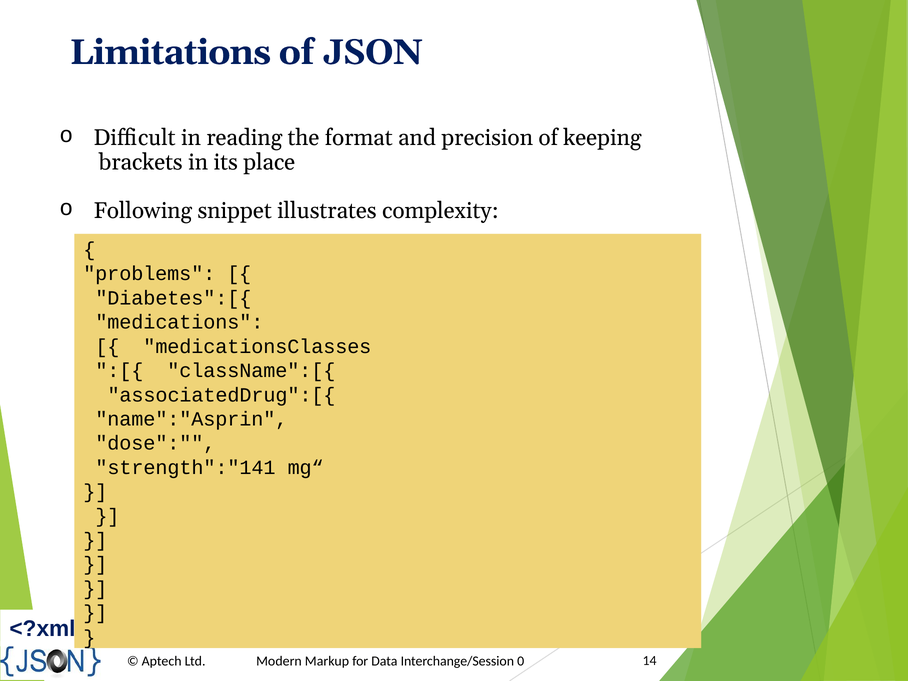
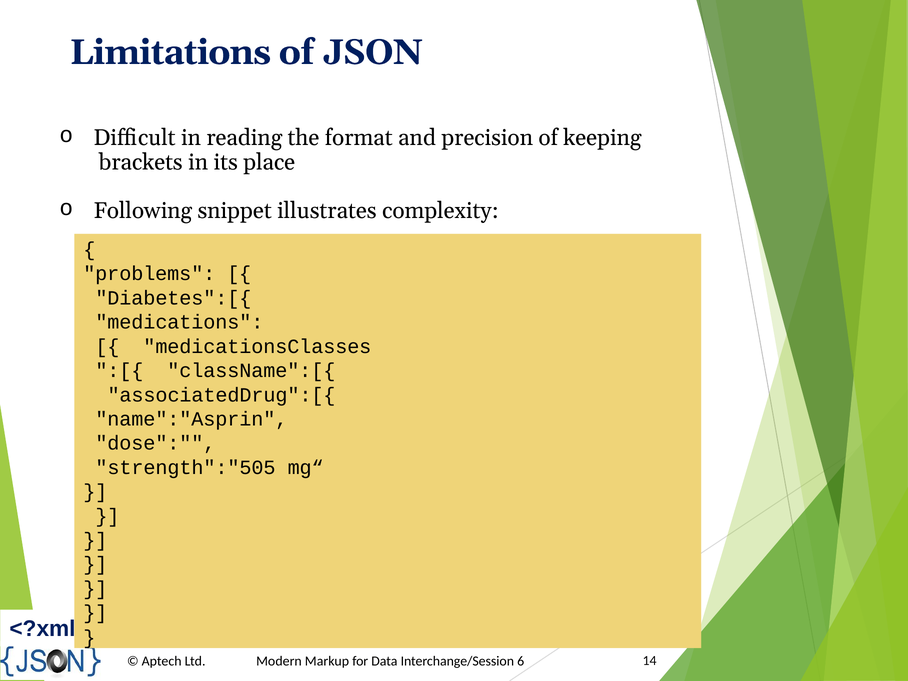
strength":"141: strength":"141 -> strength":"505
0: 0 -> 6
